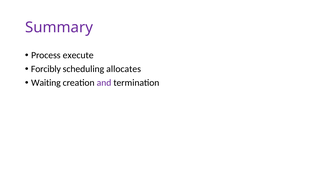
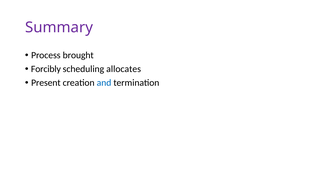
execute: execute -> brought
Waiting: Waiting -> Present
and colour: purple -> blue
